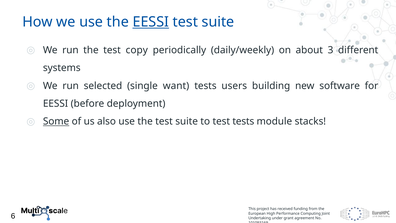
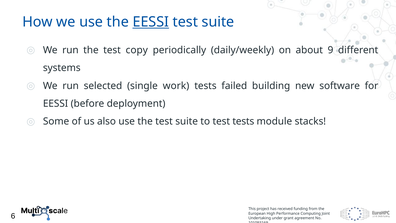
3: 3 -> 9
want: want -> work
users: users -> failed
Some underline: present -> none
